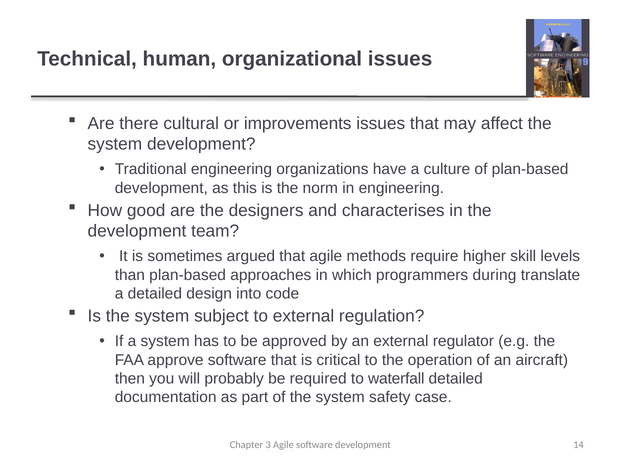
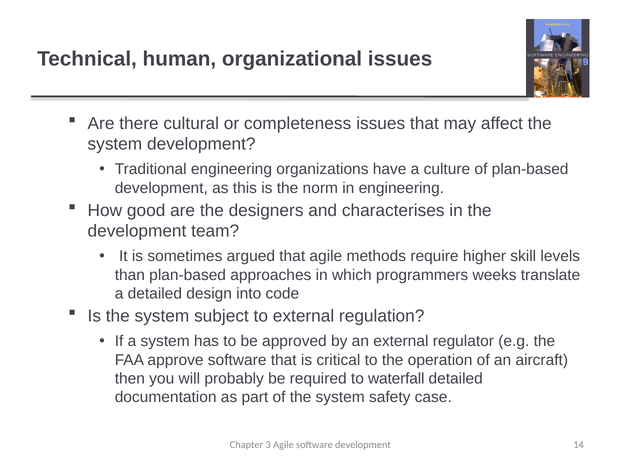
improvements: improvements -> completeness
during: during -> weeks
